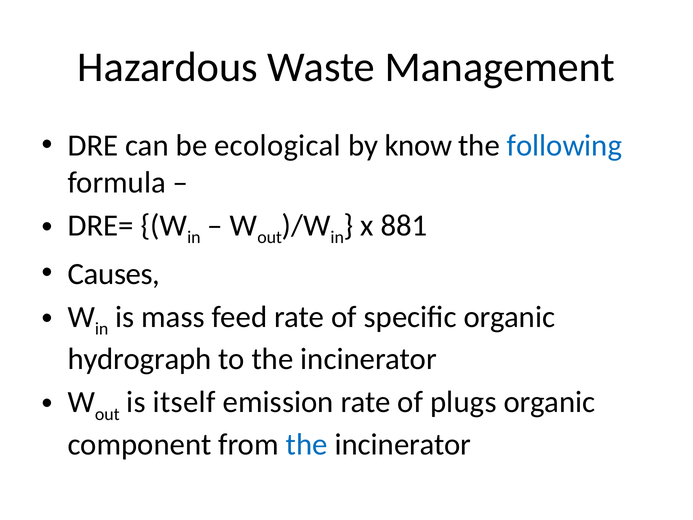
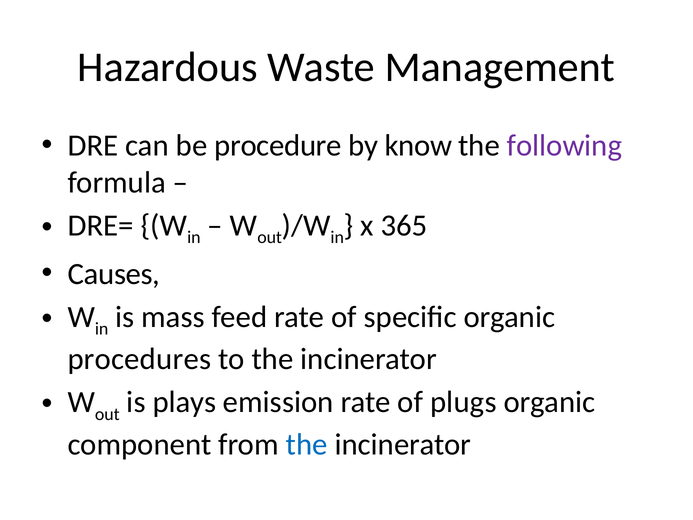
ecological: ecological -> procedure
following colour: blue -> purple
881: 881 -> 365
hydrograph: hydrograph -> procedures
itself: itself -> plays
